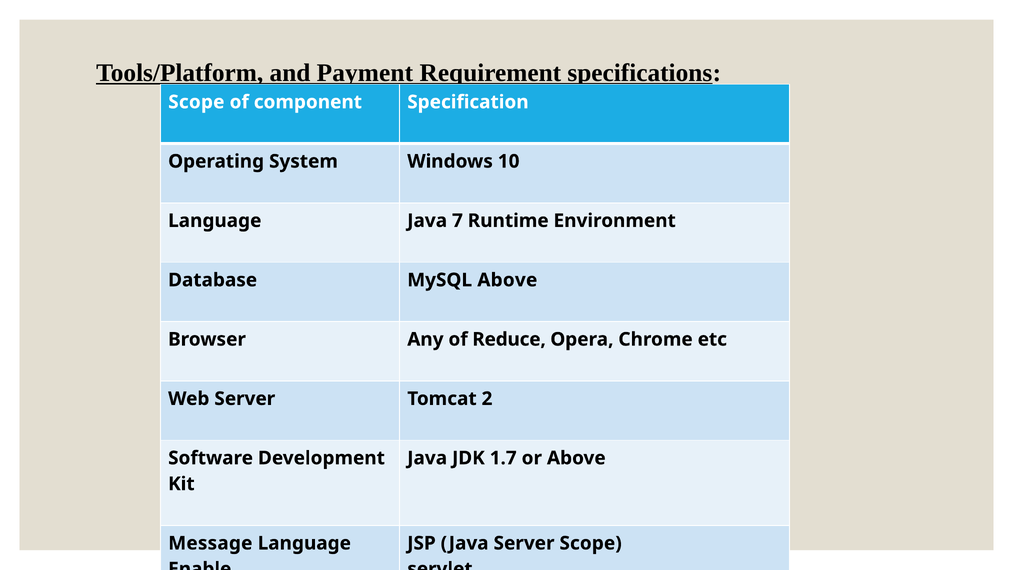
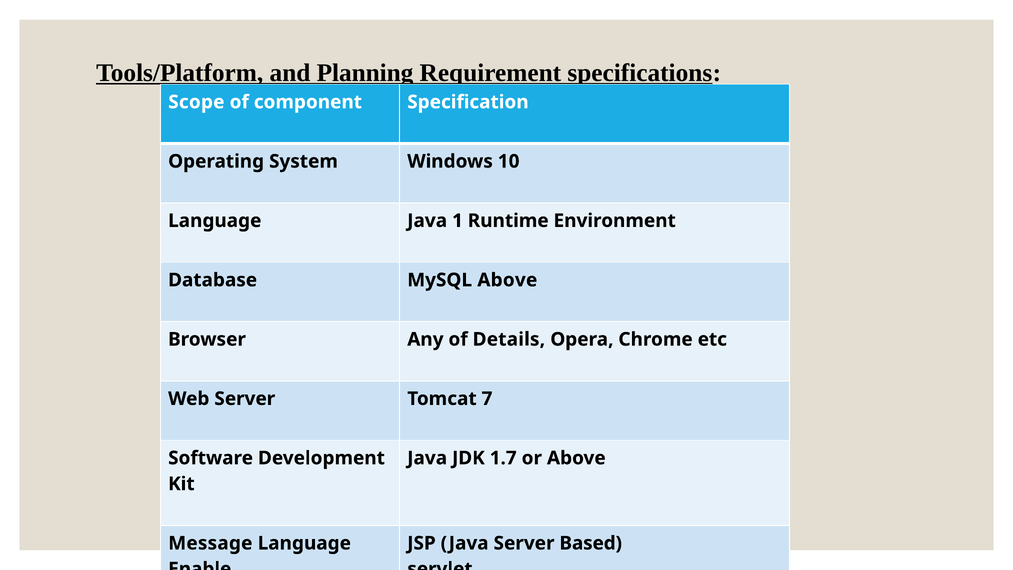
Payment: Payment -> Planning
7: 7 -> 1
Reduce: Reduce -> Details
2: 2 -> 7
Server Scope: Scope -> Based
